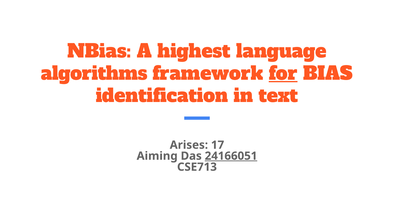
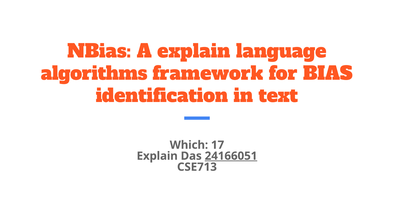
A highest: highest -> explain
for underline: present -> none
Arises: Arises -> Which
Aiming at (157, 156): Aiming -> Explain
